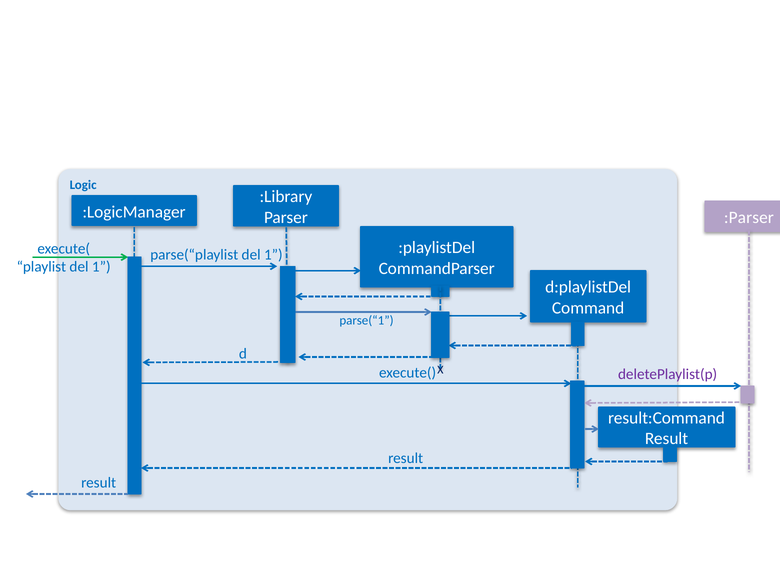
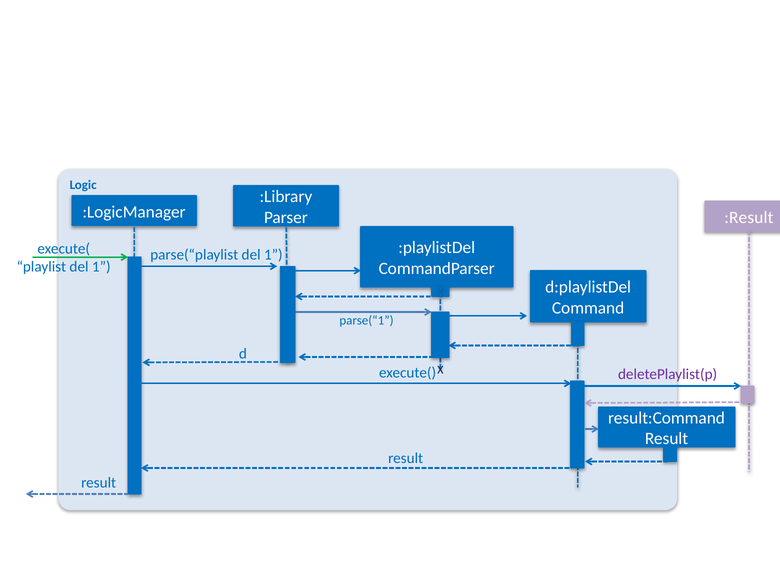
:Parser: :Parser -> :Result
